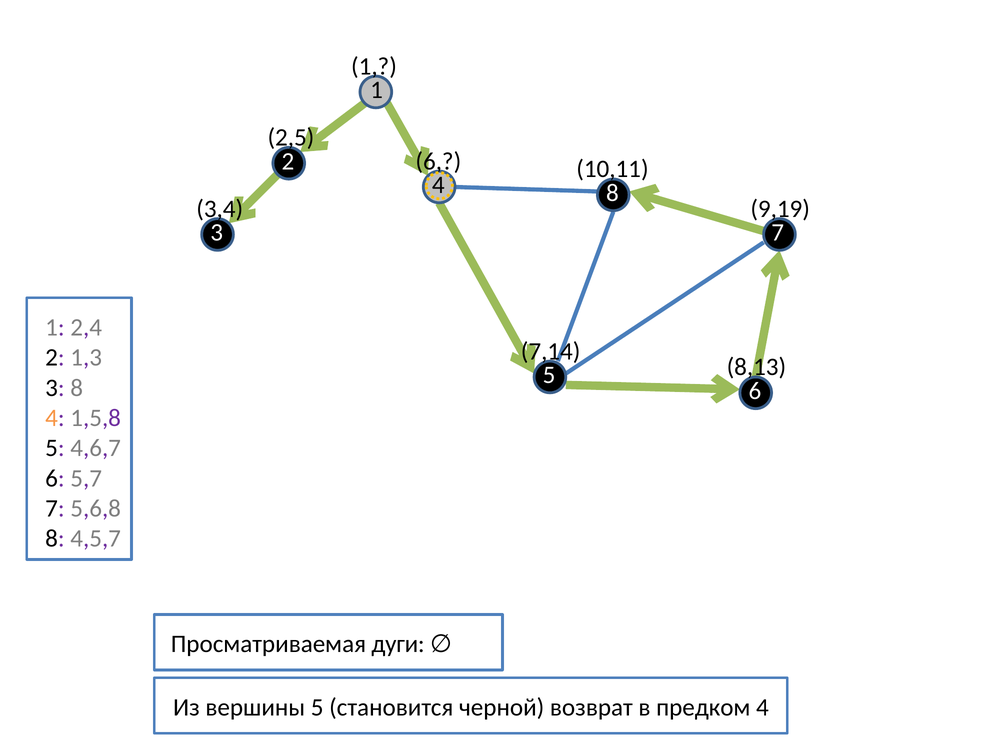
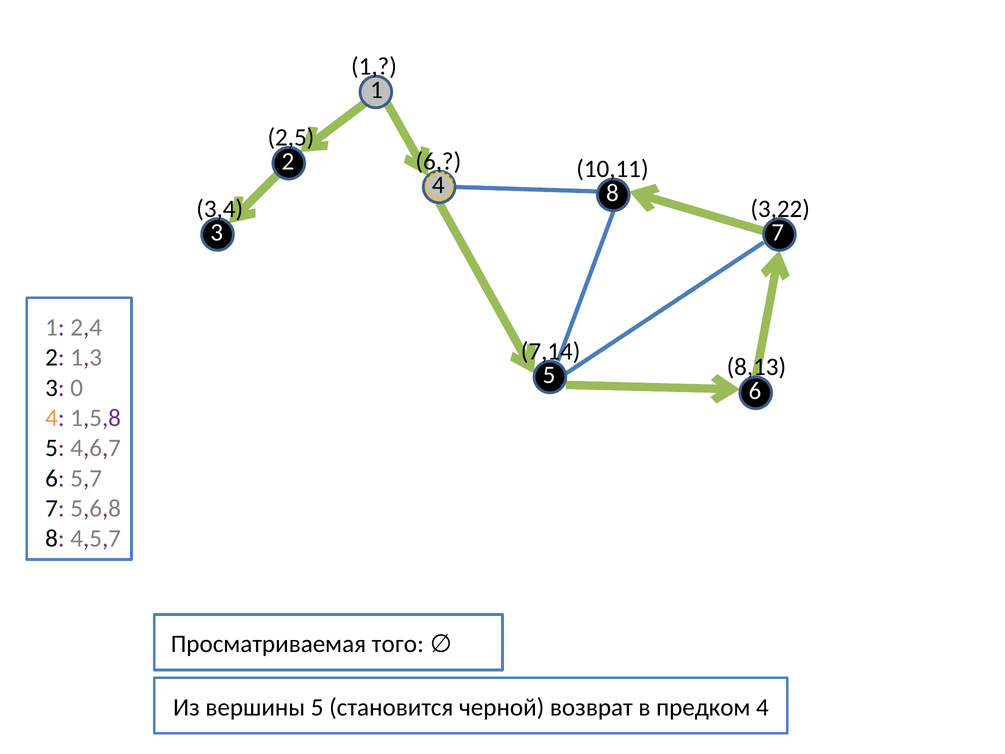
9,19: 9,19 -> 3,22
8 at (77, 388): 8 -> 0
дуги: дуги -> того
